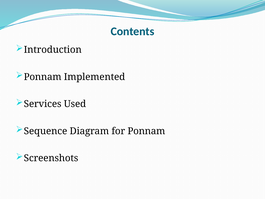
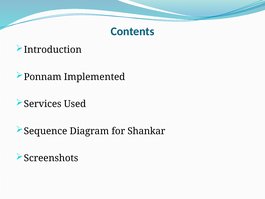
for Ponnam: Ponnam -> Shankar
